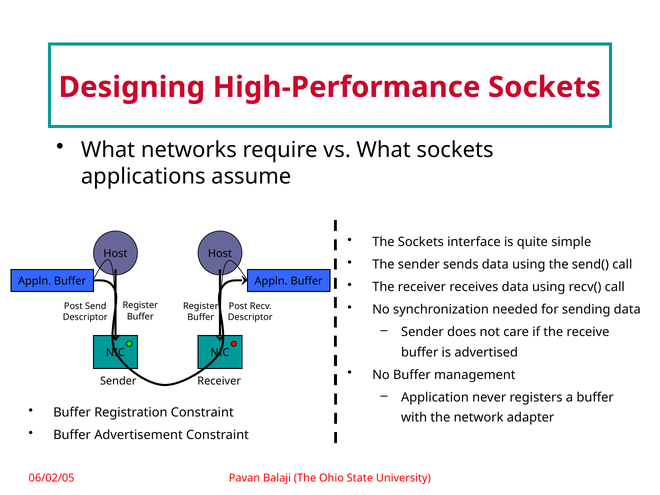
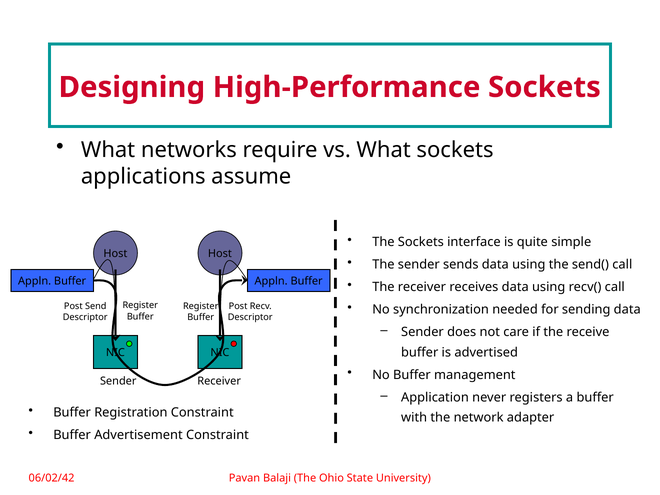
06/02/05: 06/02/05 -> 06/02/42
